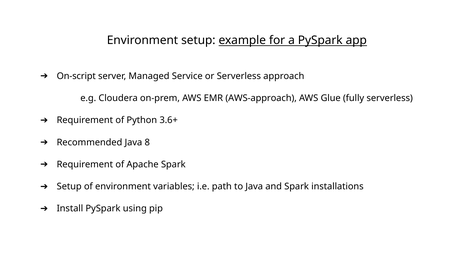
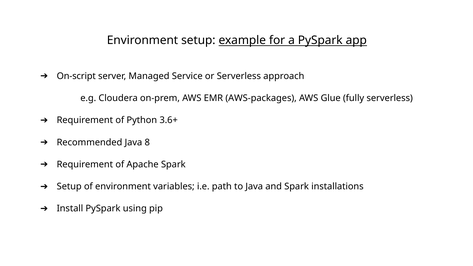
AWS-approach: AWS-approach -> AWS-packages
